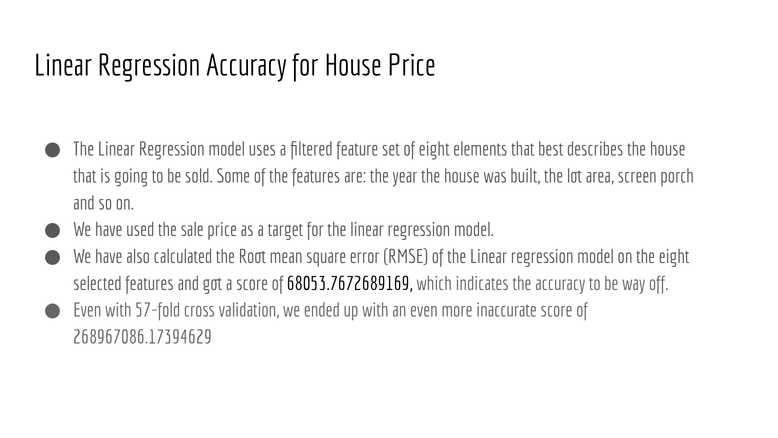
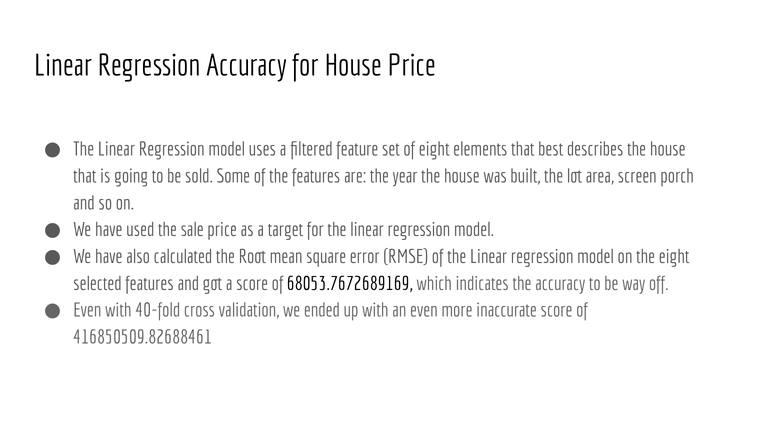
57-fold: 57-fold -> 40-fold
268967086.17394629: 268967086.17394629 -> 416850509.82688461
